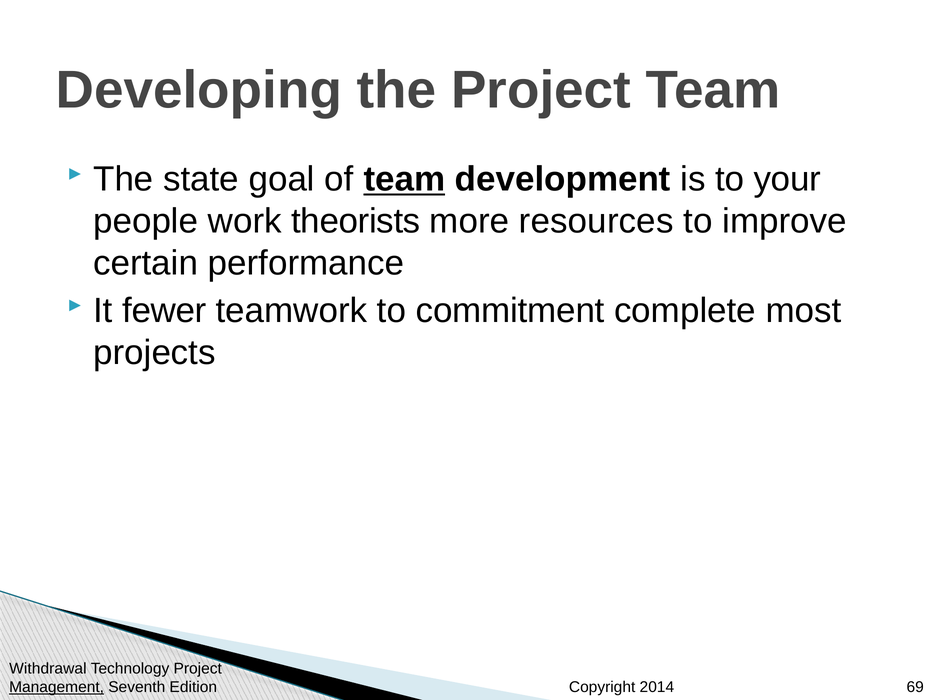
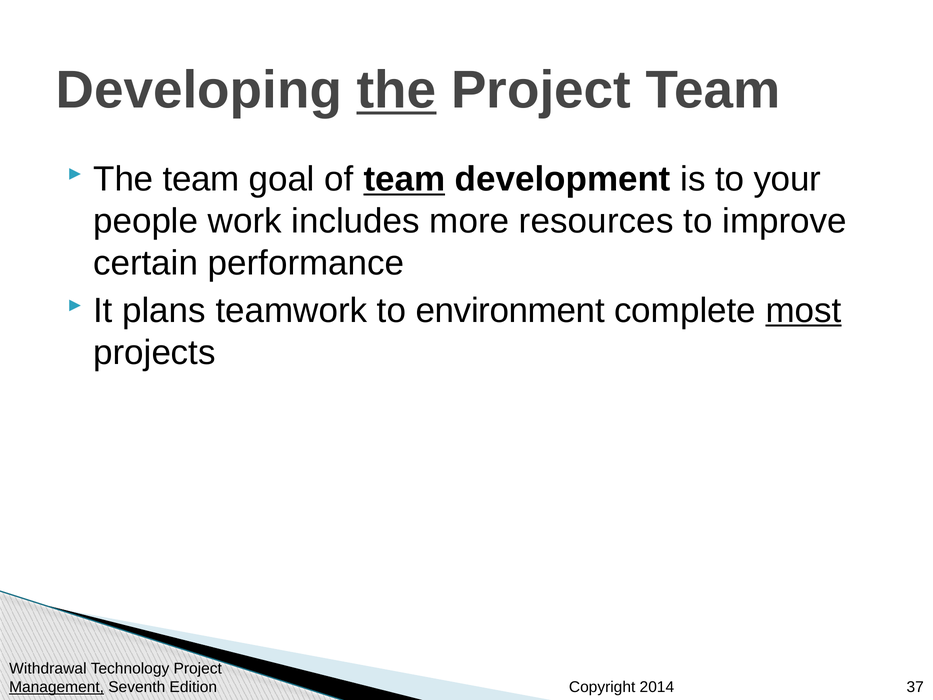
the at (397, 90) underline: none -> present
The state: state -> team
theorists: theorists -> includes
fewer: fewer -> plans
commitment: commitment -> environment
most underline: none -> present
69: 69 -> 37
